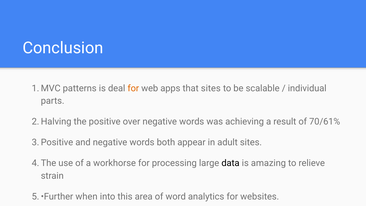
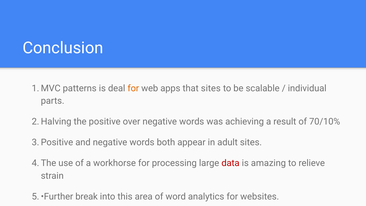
70/61%: 70/61% -> 70/10%
data colour: black -> red
when: when -> break
